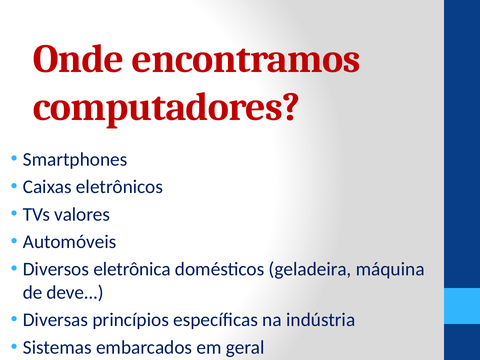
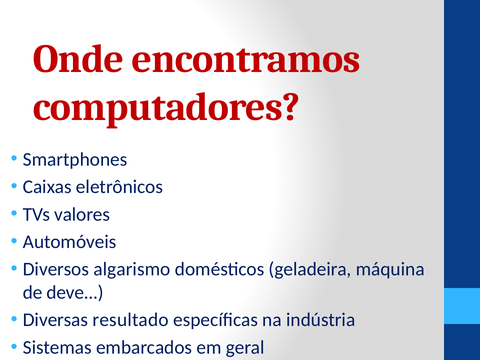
eletrônica: eletrônica -> algarismo
princípios: princípios -> resultado
